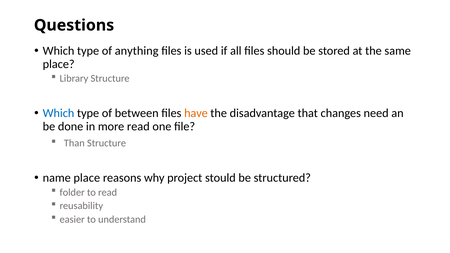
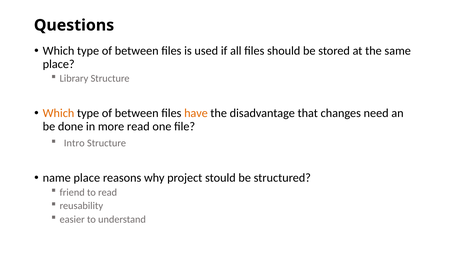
anything at (137, 51): anything -> between
Which at (59, 113) colour: blue -> orange
Than: Than -> Intro
folder: folder -> friend
